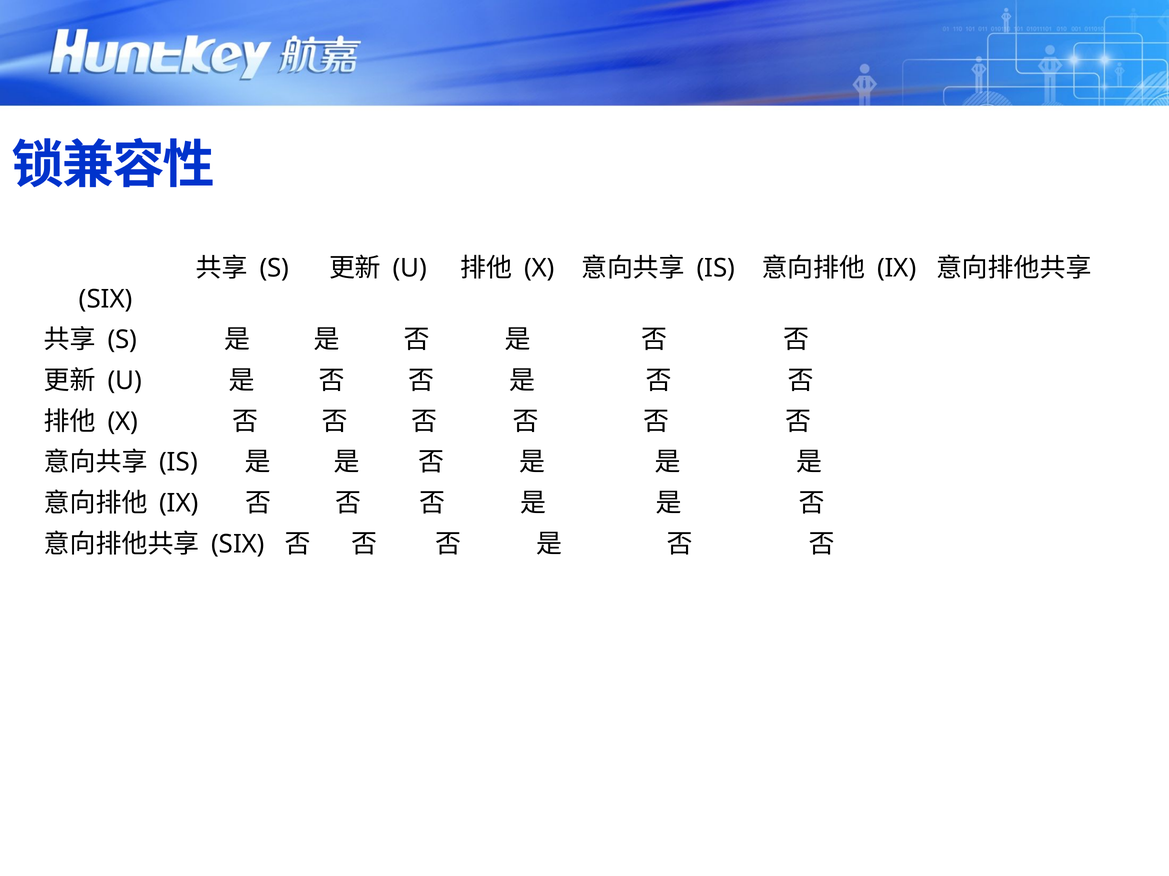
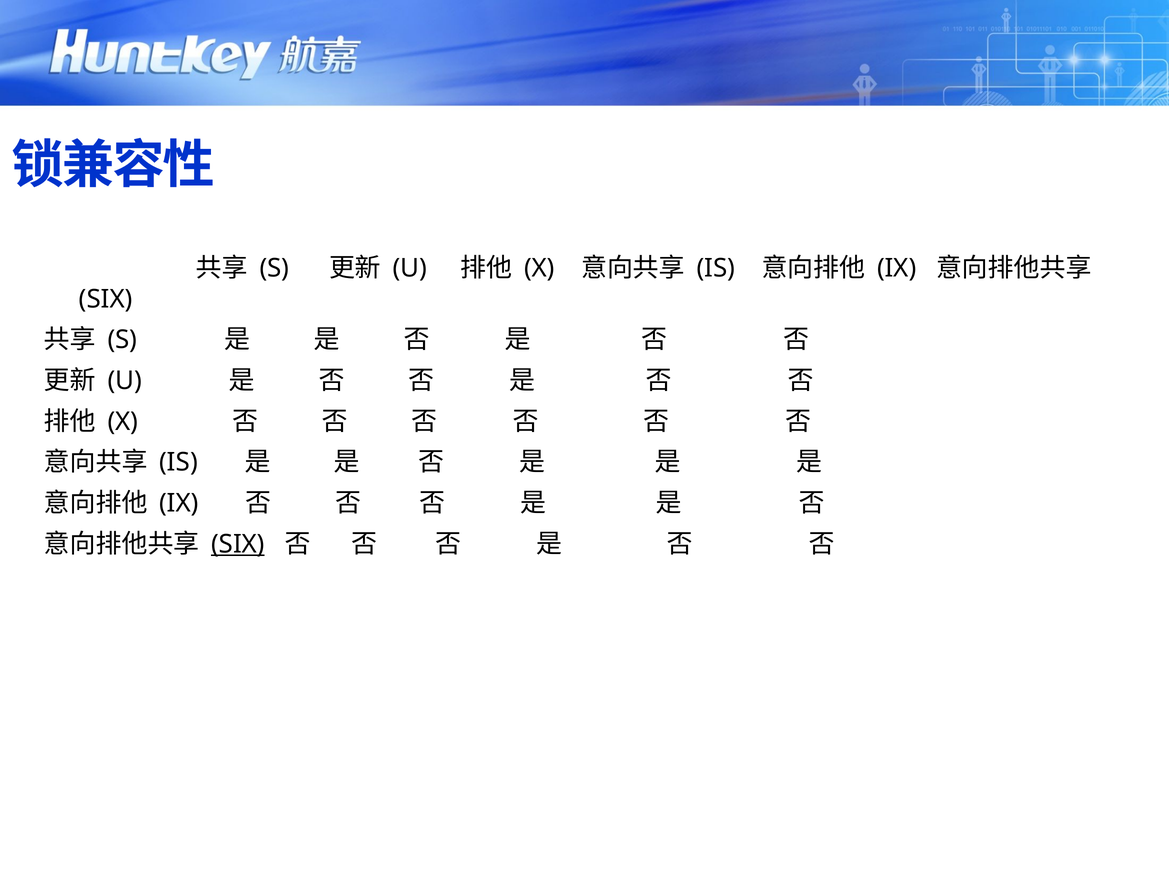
SIX at (238, 544) underline: none -> present
